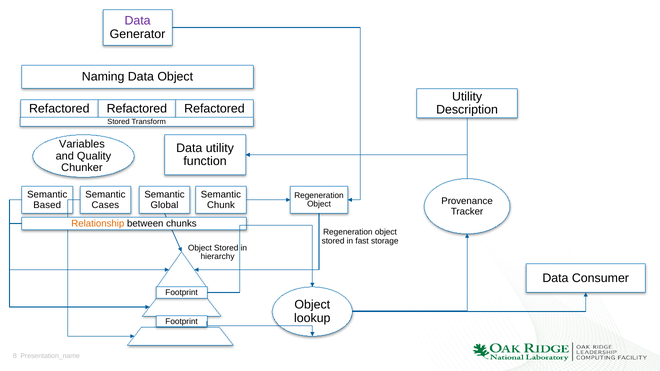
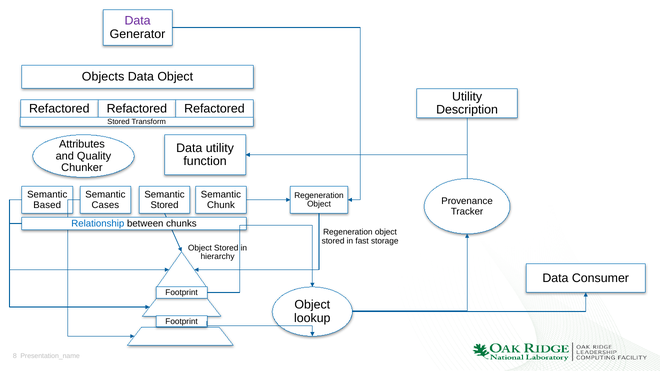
Naming: Naming -> Objects
Variables: Variables -> Attributes
Global at (164, 205): Global -> Stored
Relationship colour: orange -> blue
